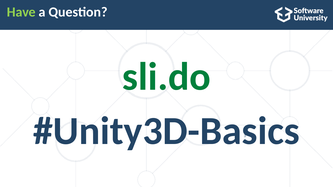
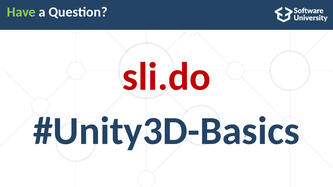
sli.do colour: green -> red
